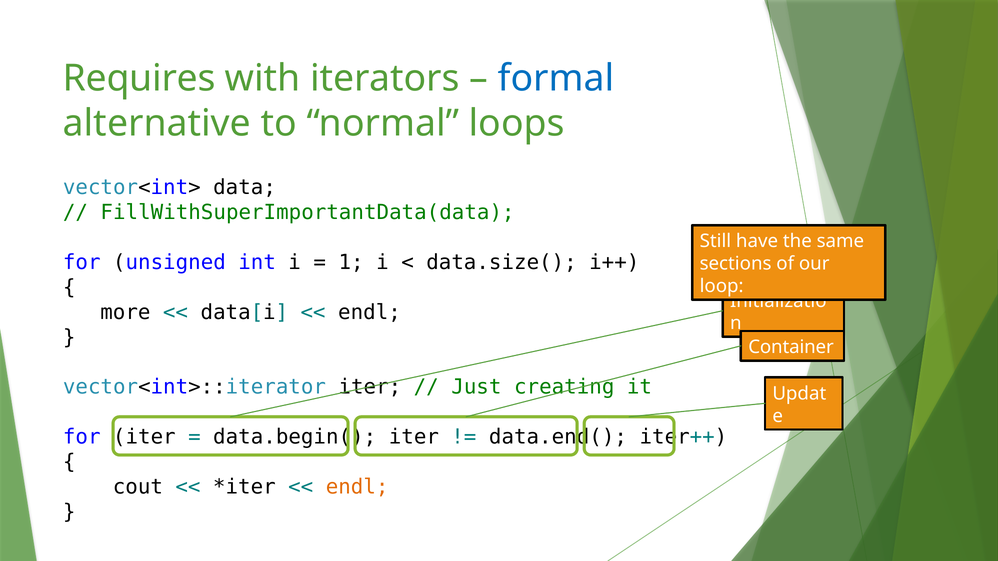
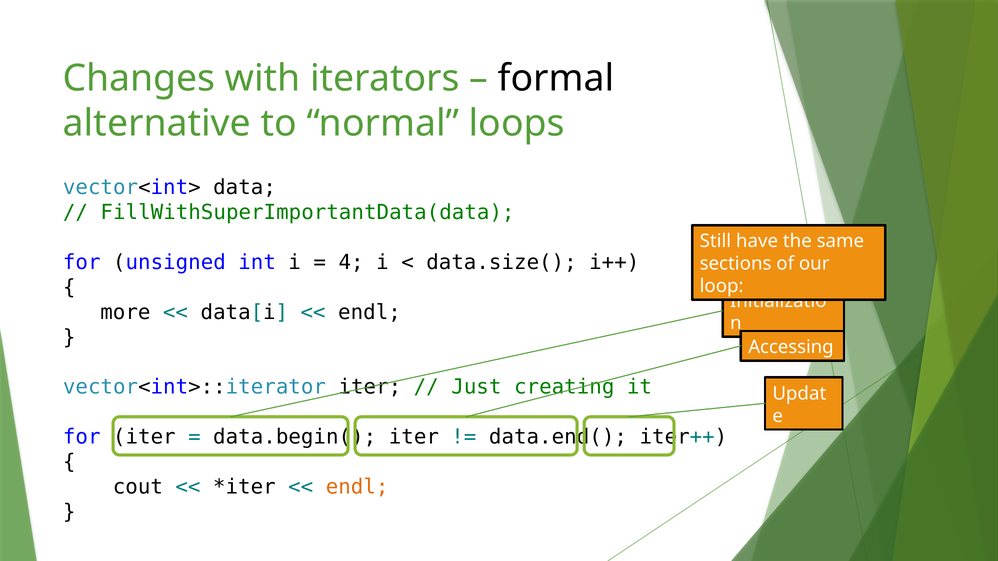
Requires: Requires -> Changes
formal colour: blue -> black
1: 1 -> 4
Container: Container -> Accessing
